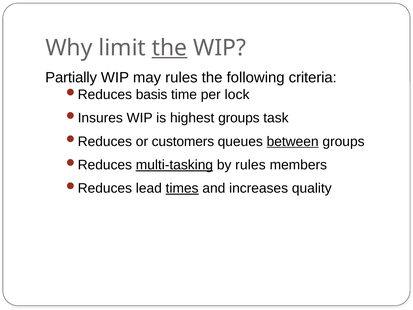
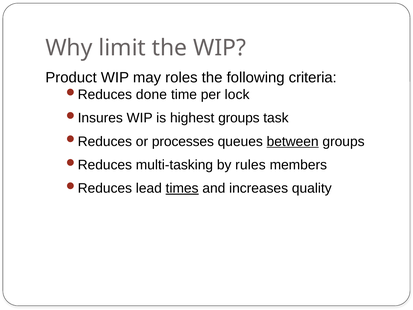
the at (169, 48) underline: present -> none
Partially: Partially -> Product
may rules: rules -> roles
basis: basis -> done
customers: customers -> processes
multi-tasking underline: present -> none
